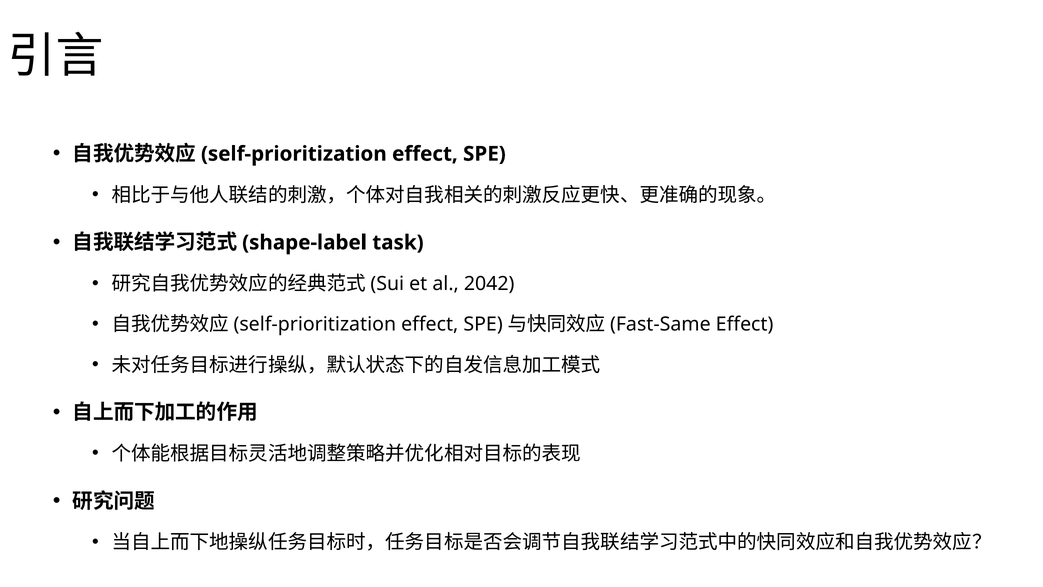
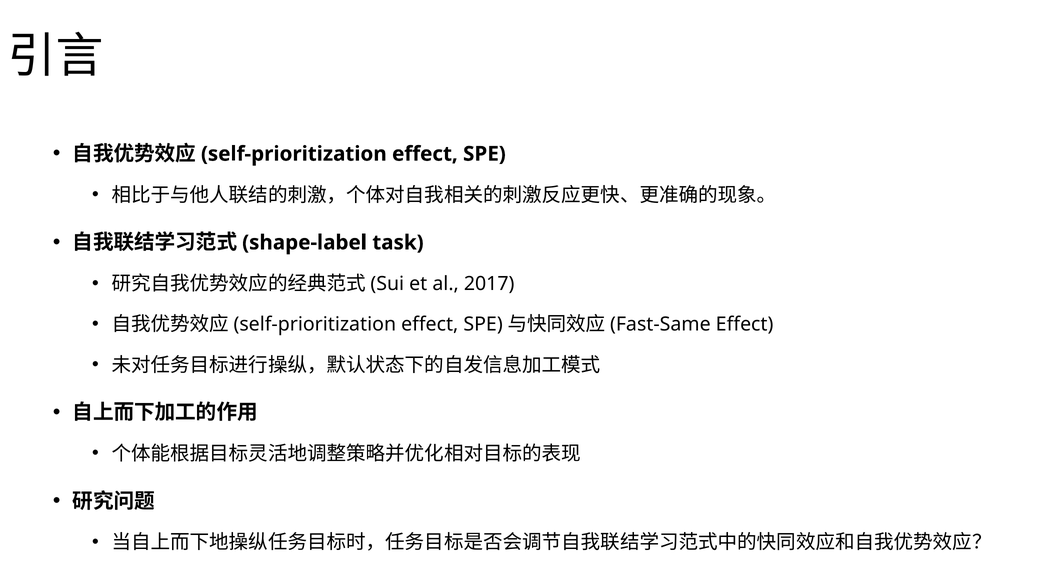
2042: 2042 -> 2017
